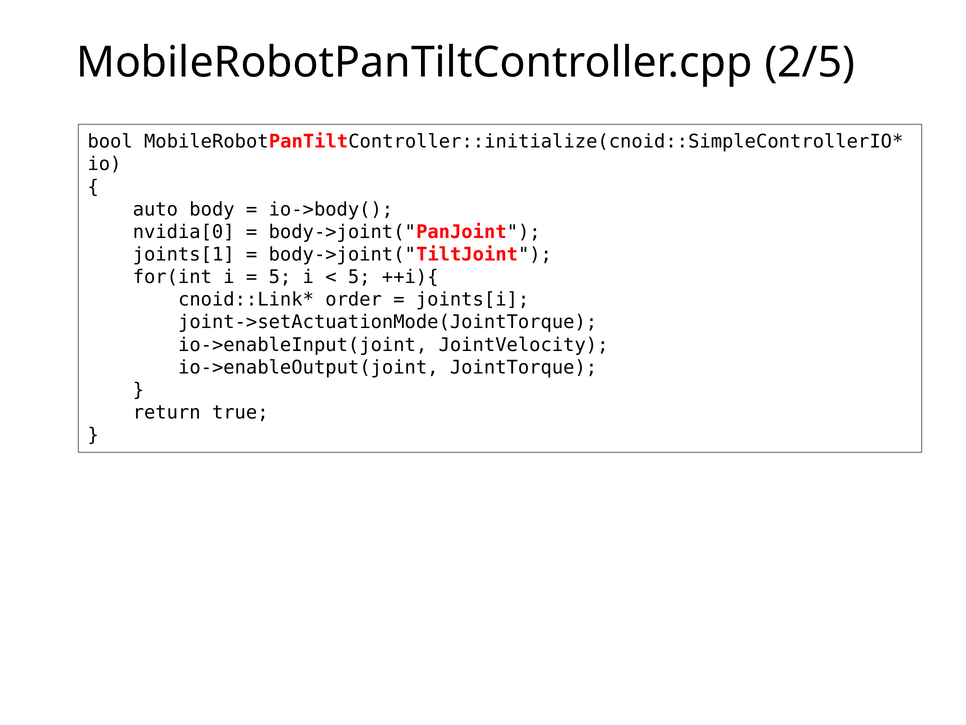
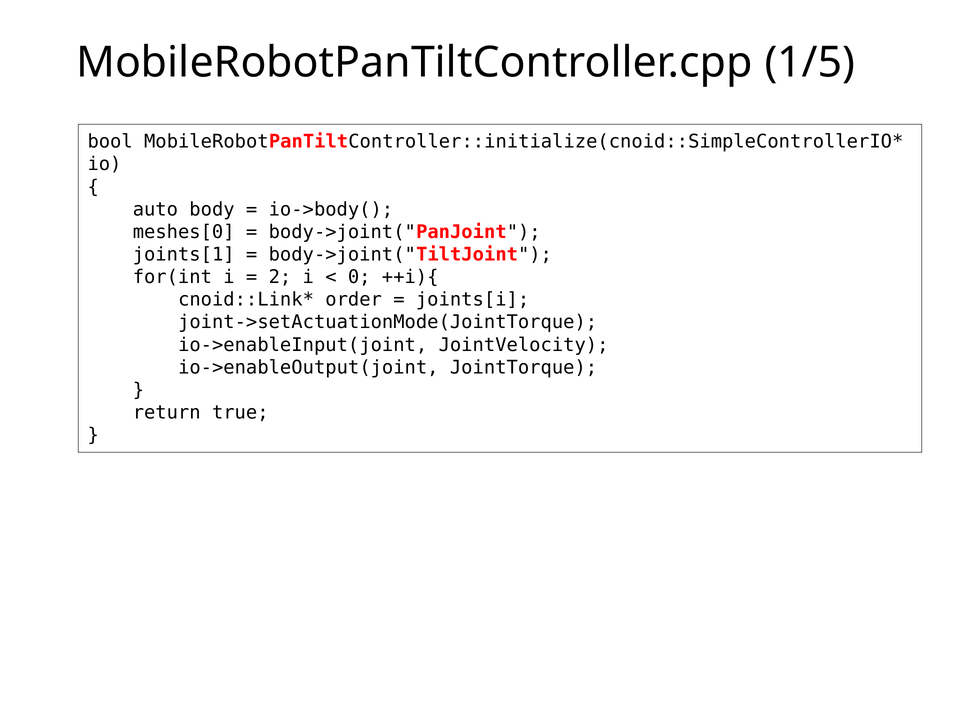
2/5: 2/5 -> 1/5
nvidia[0: nvidia[0 -> meshes[0
5 at (280, 277): 5 -> 2
5 at (359, 277): 5 -> 0
